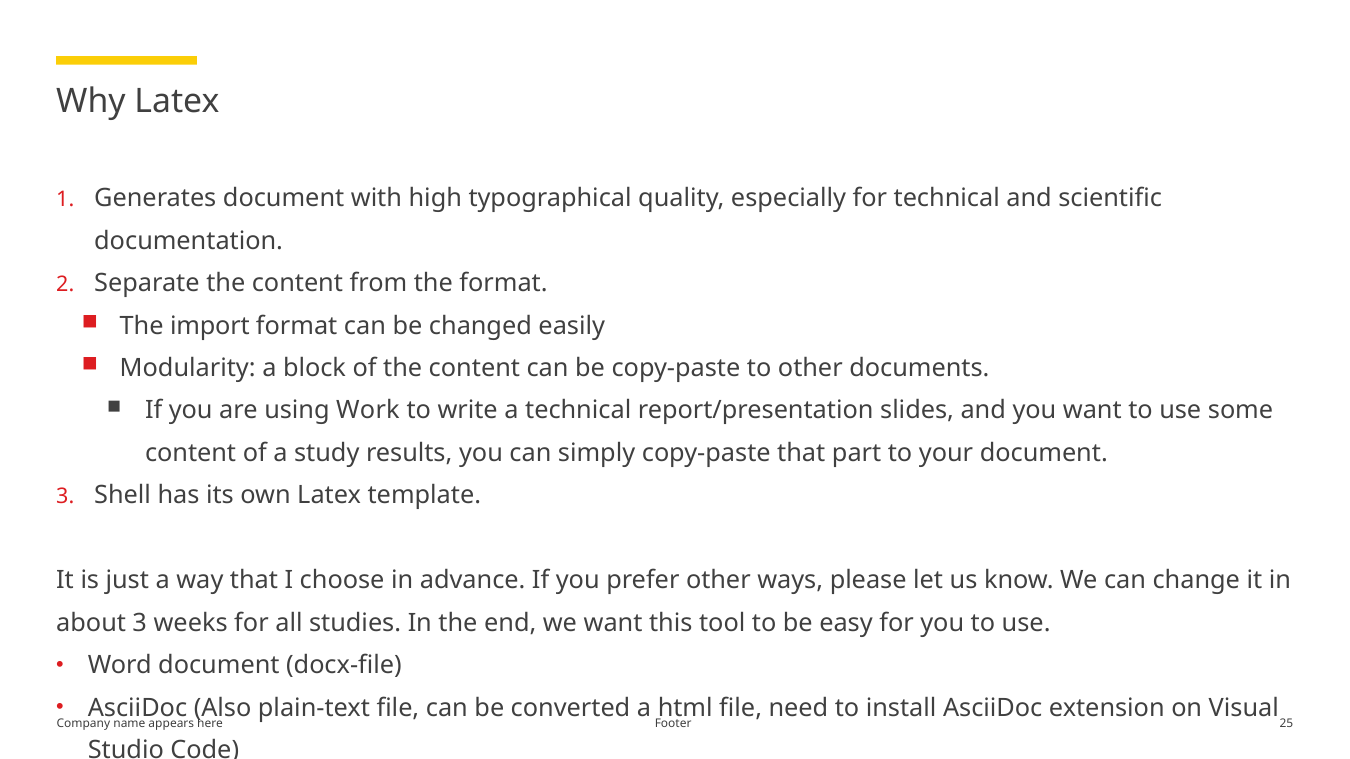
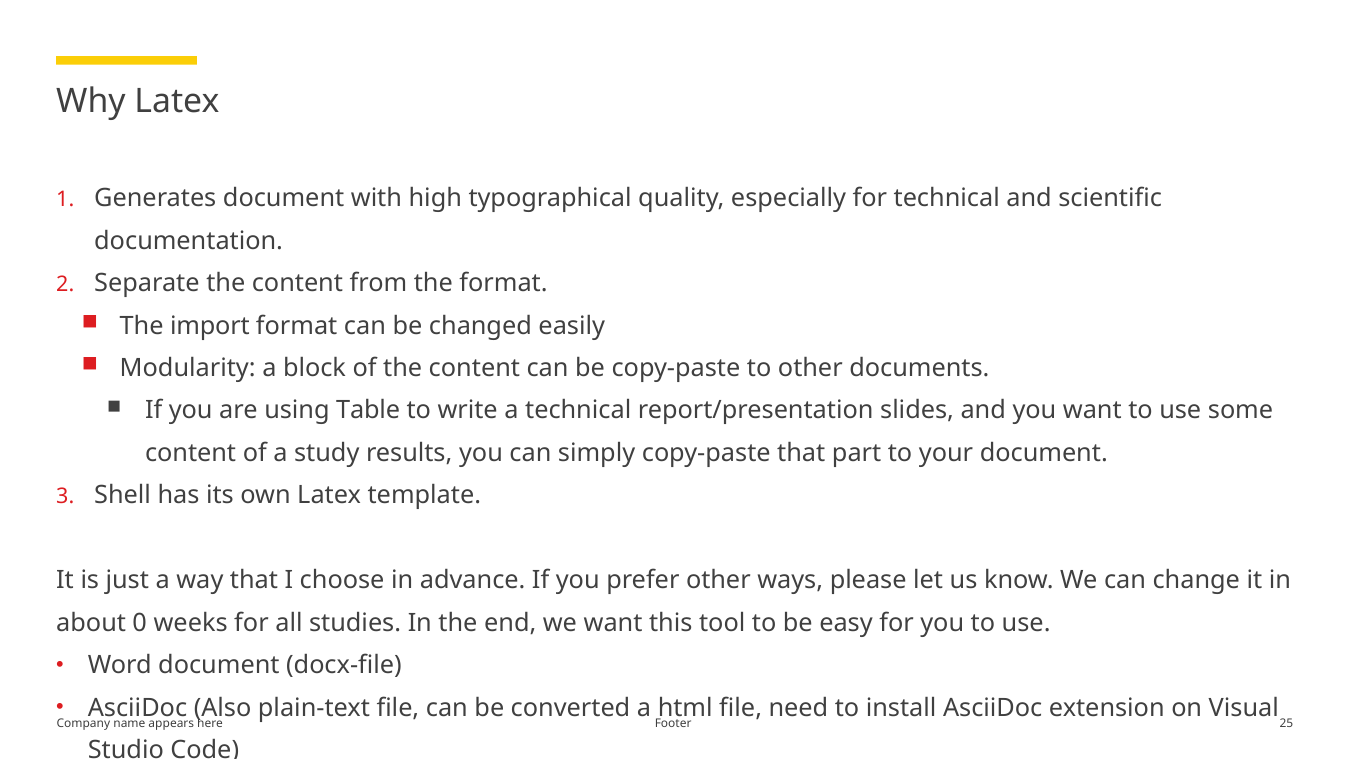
Work: Work -> Table
about 3: 3 -> 0
